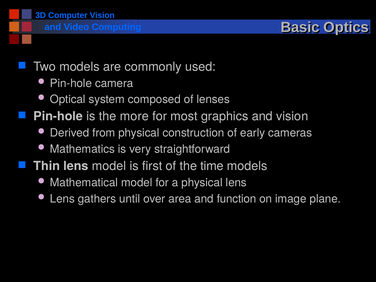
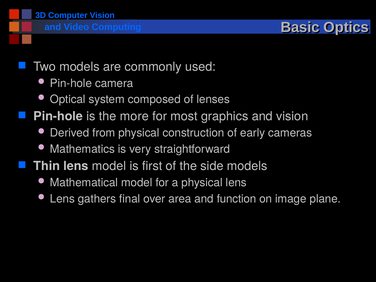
time: time -> side
until: until -> final
